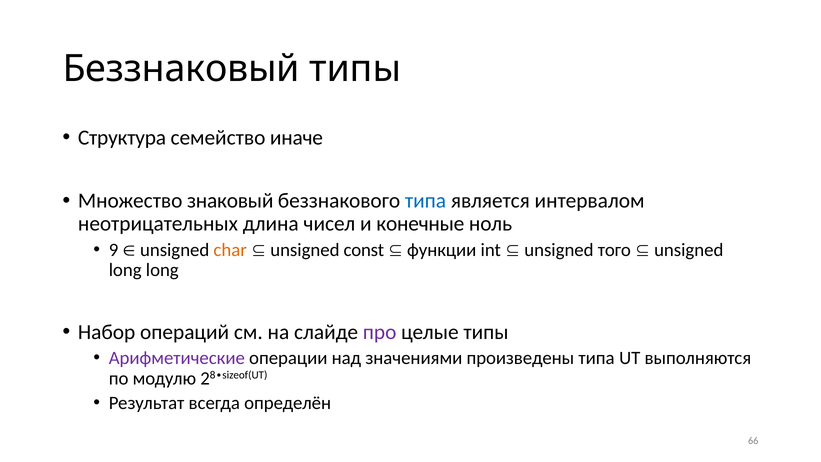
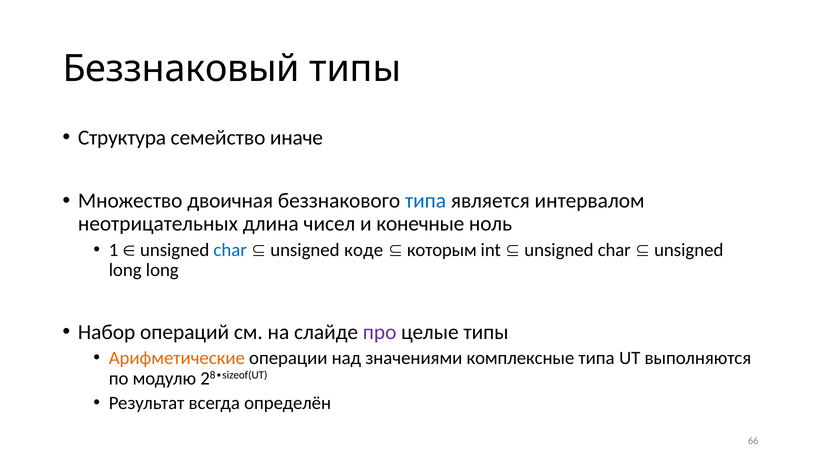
знаковый: знаковый -> двоичная
9: 9 -> 1
char at (230, 250) colour: orange -> blue
const: const -> коде
функции: функции -> которым
того at (614, 250): того -> char
Арифметические colour: purple -> orange
произведены: произведены -> комплексные
